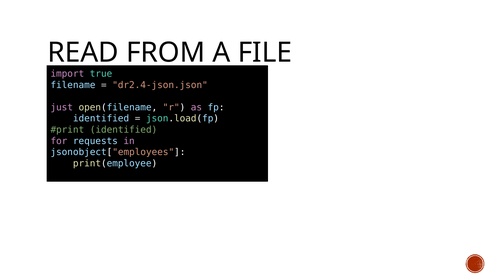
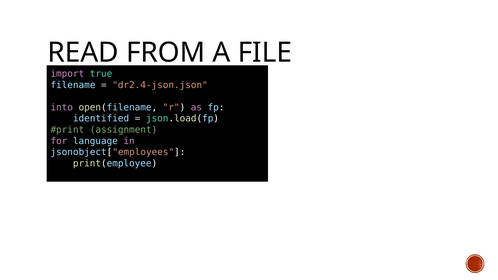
just: just -> into
identified at (124, 130): identified -> assignment
requests: requests -> language
